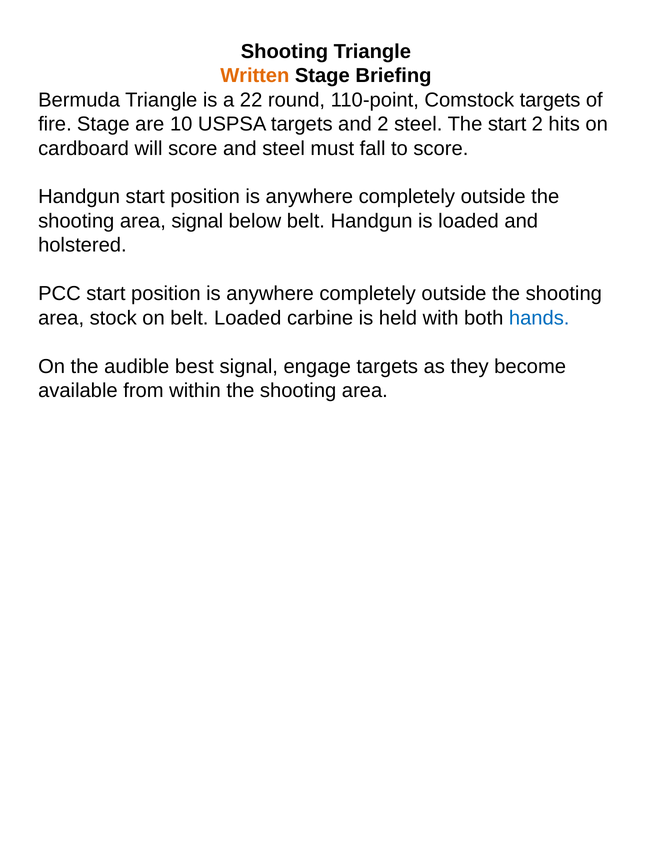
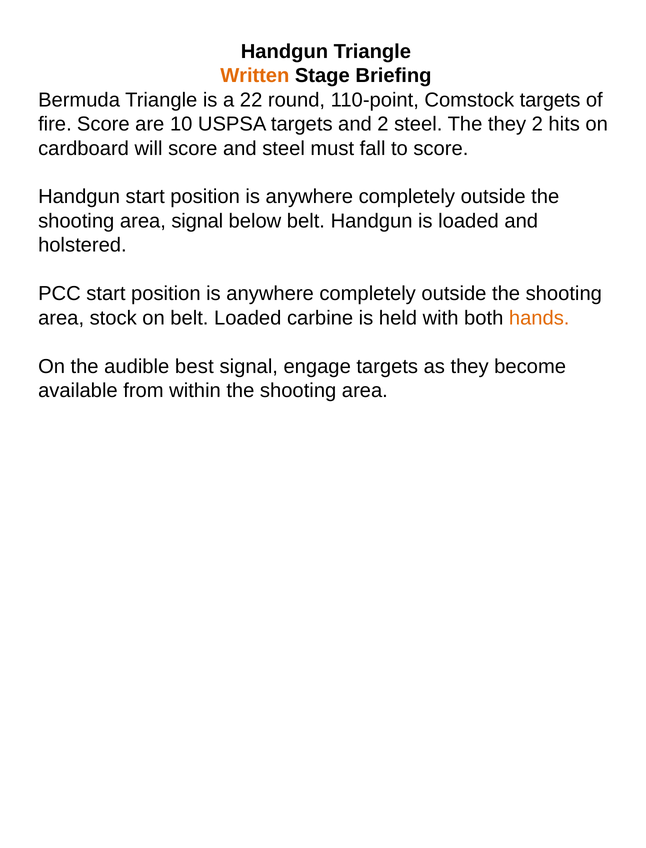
Shooting at (284, 51): Shooting -> Handgun
fire Stage: Stage -> Score
The start: start -> they
hands colour: blue -> orange
